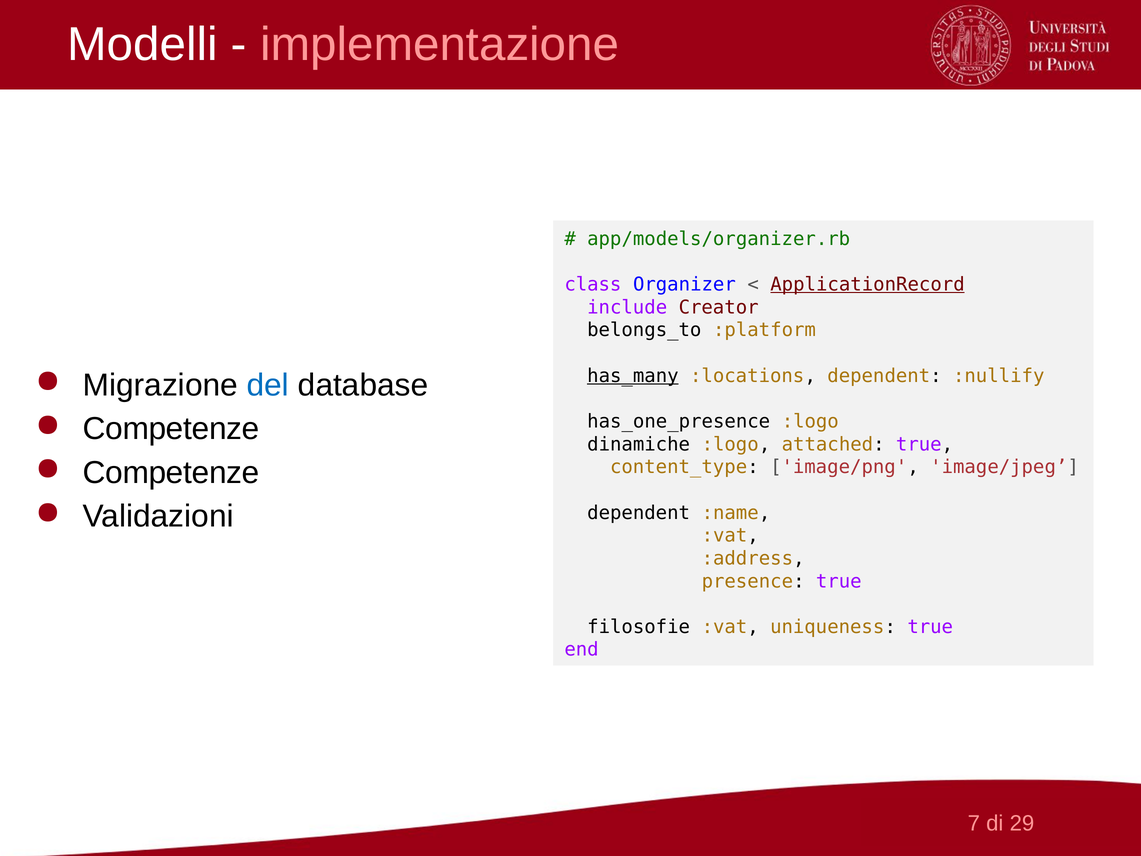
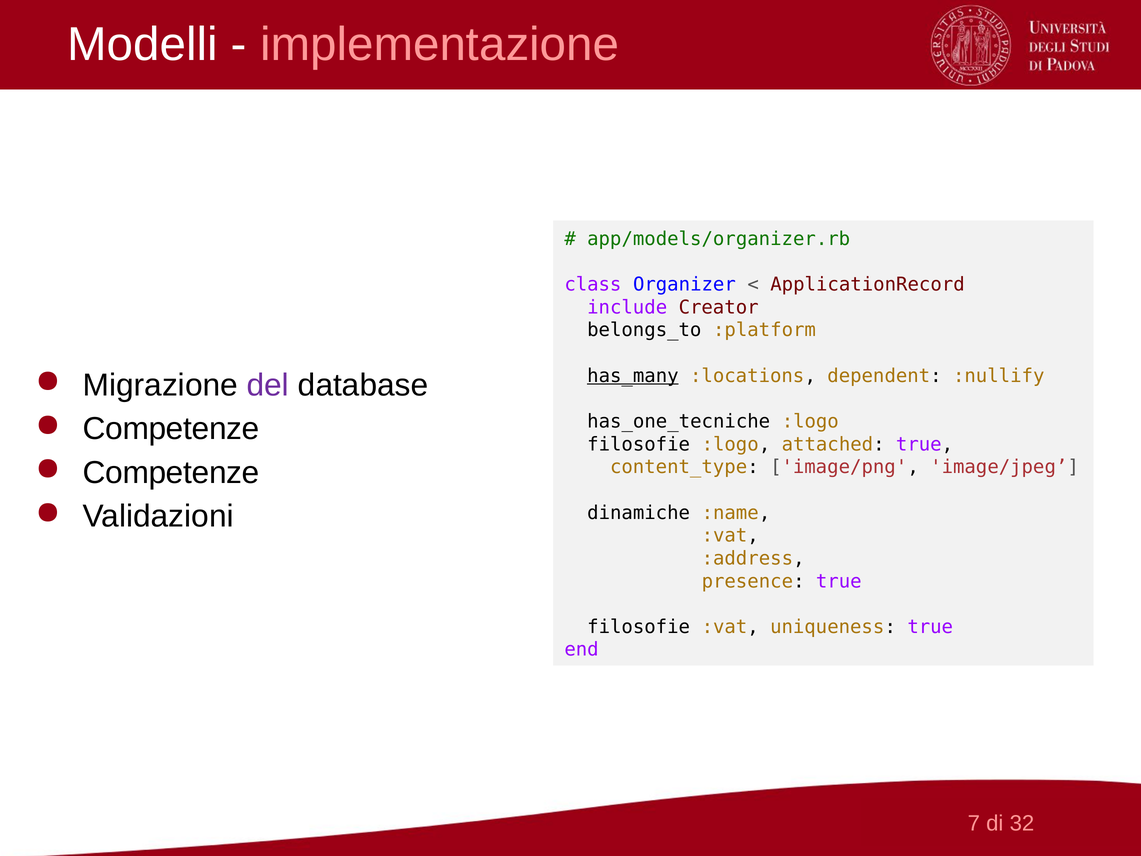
ApplicationRecord underline: present -> none
del colour: blue -> purple
has_one_presence: has_one_presence -> has_one_tecniche
dinamiche at (639, 444): dinamiche -> filosofie
dependent at (639, 513): dependent -> dinamiche
29: 29 -> 32
